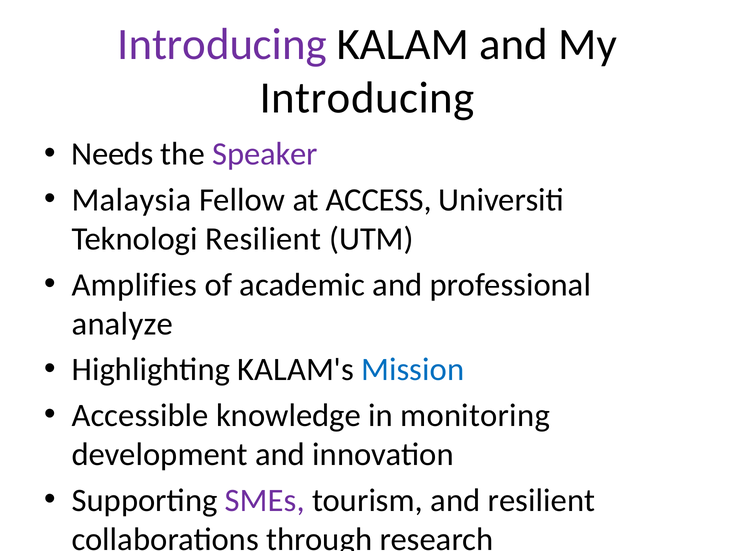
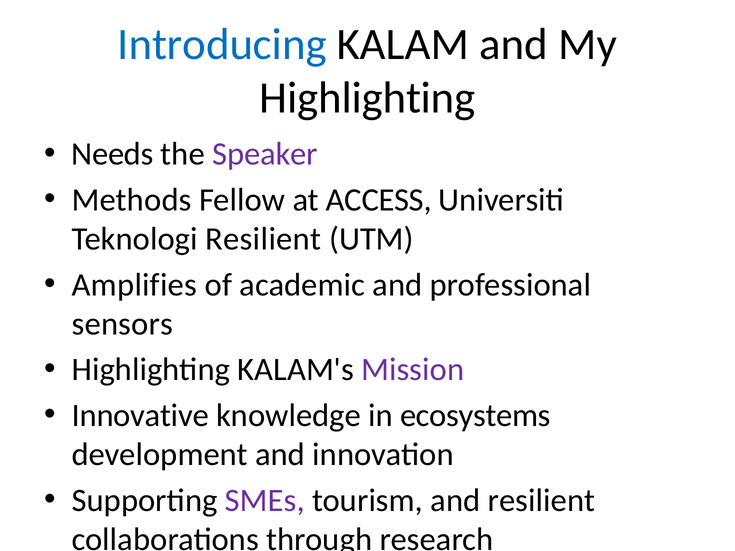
Introducing at (222, 44) colour: purple -> blue
Introducing at (367, 98): Introducing -> Highlighting
Malaysia: Malaysia -> Methods
analyze: analyze -> sensors
Mission colour: blue -> purple
Accessible: Accessible -> Innovative
monitoring: monitoring -> ecosystems
